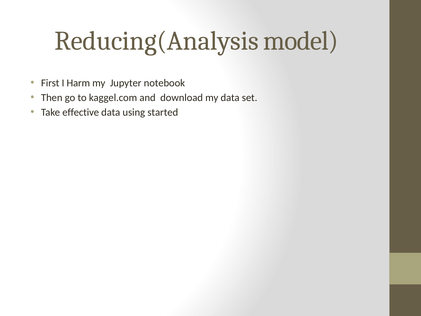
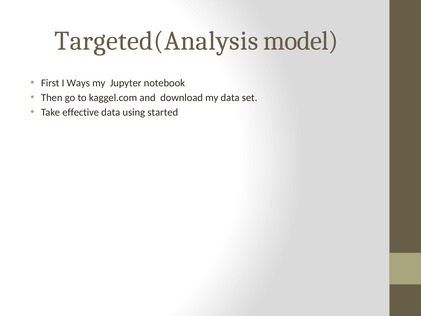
Reducing(Analysis: Reducing(Analysis -> Targeted(Analysis
Harm: Harm -> Ways
